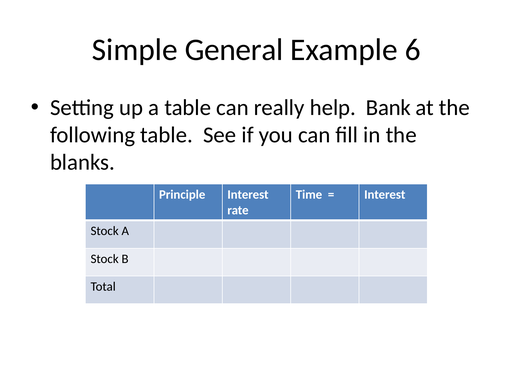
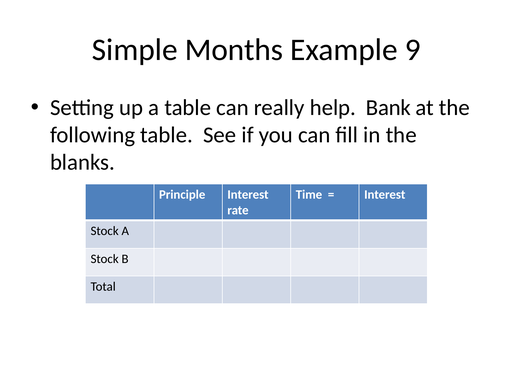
General: General -> Months
6: 6 -> 9
